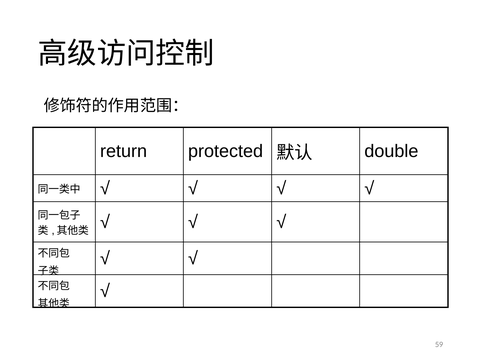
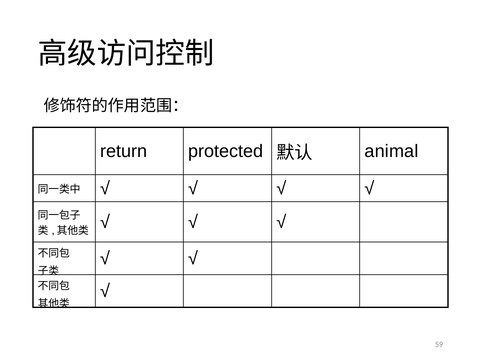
double: double -> animal
